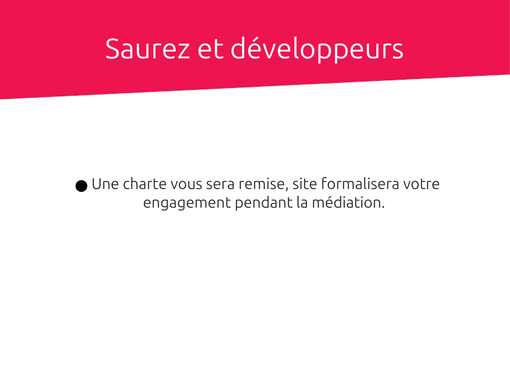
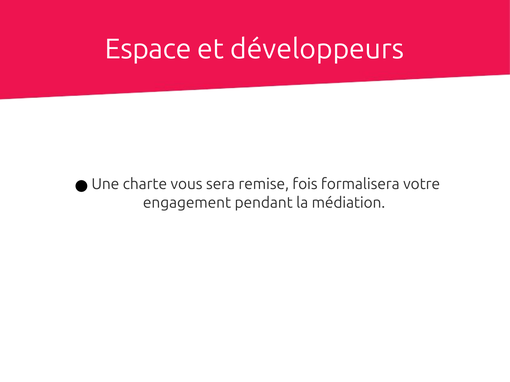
Saurez: Saurez -> Espace
site: site -> fois
